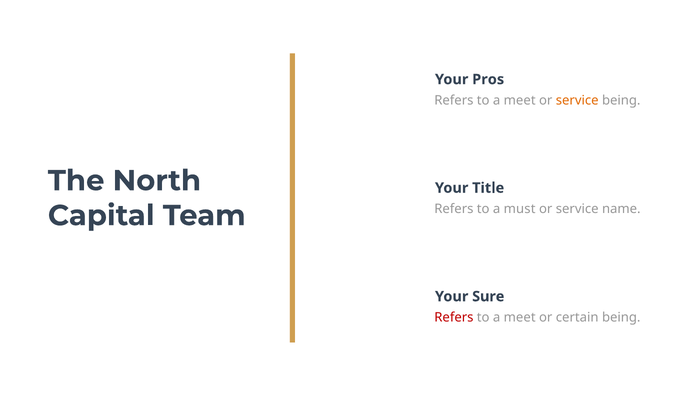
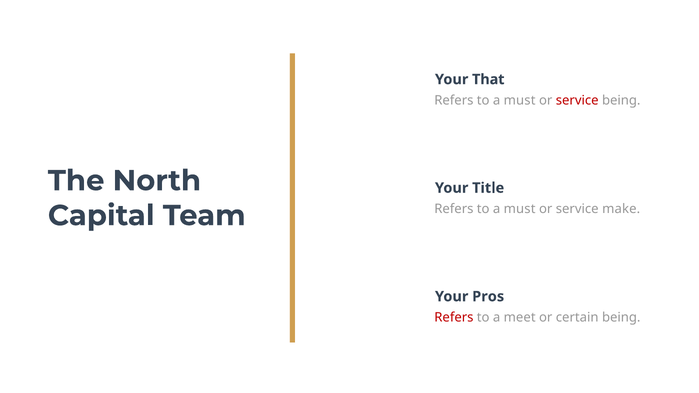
Pros: Pros -> That
meet at (520, 101): meet -> must
service at (577, 101) colour: orange -> red
name: name -> make
Sure: Sure -> Pros
